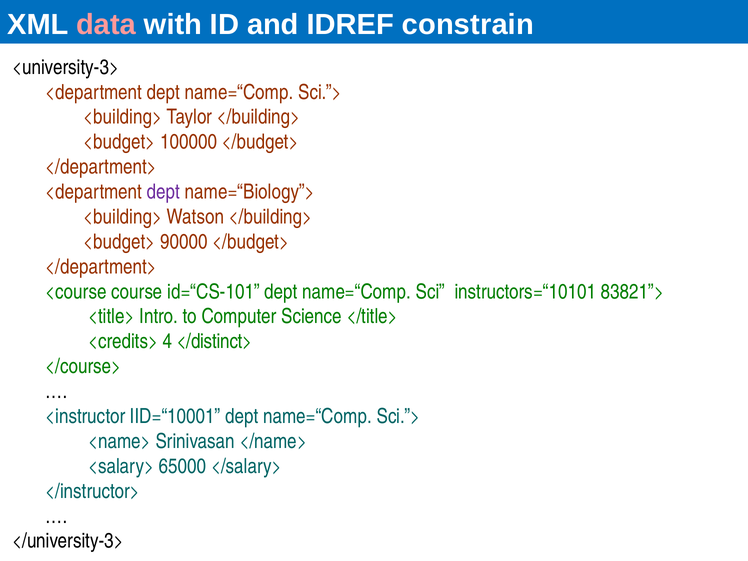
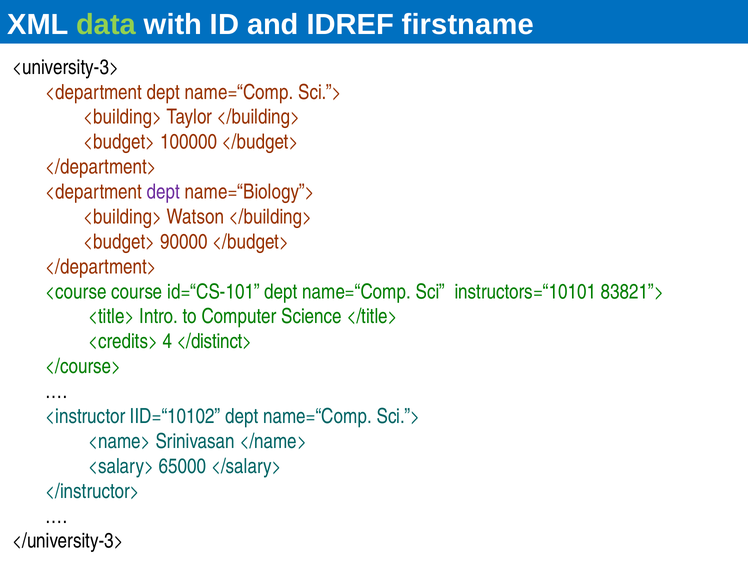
data colour: pink -> light green
constrain: constrain -> firstname
IID=“10001: IID=“10001 -> IID=“10102
